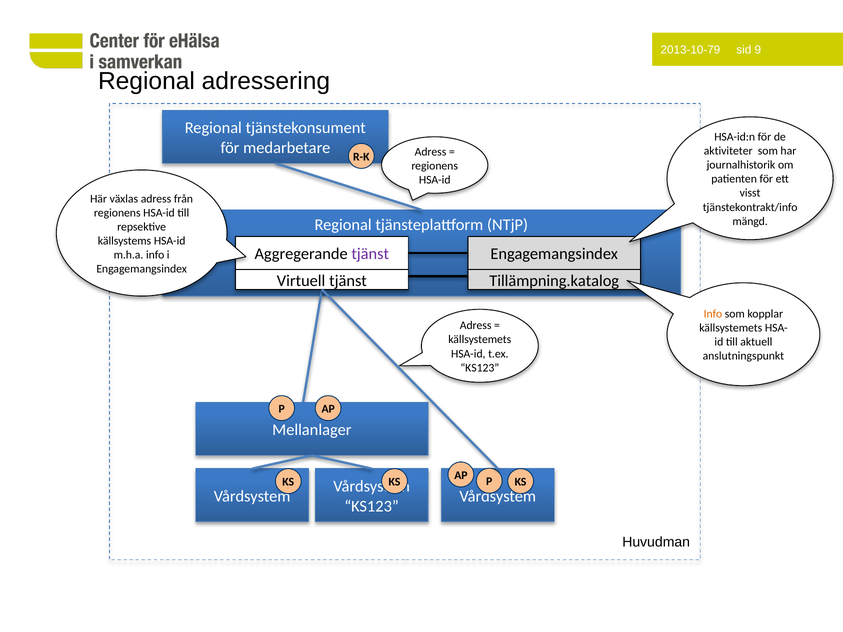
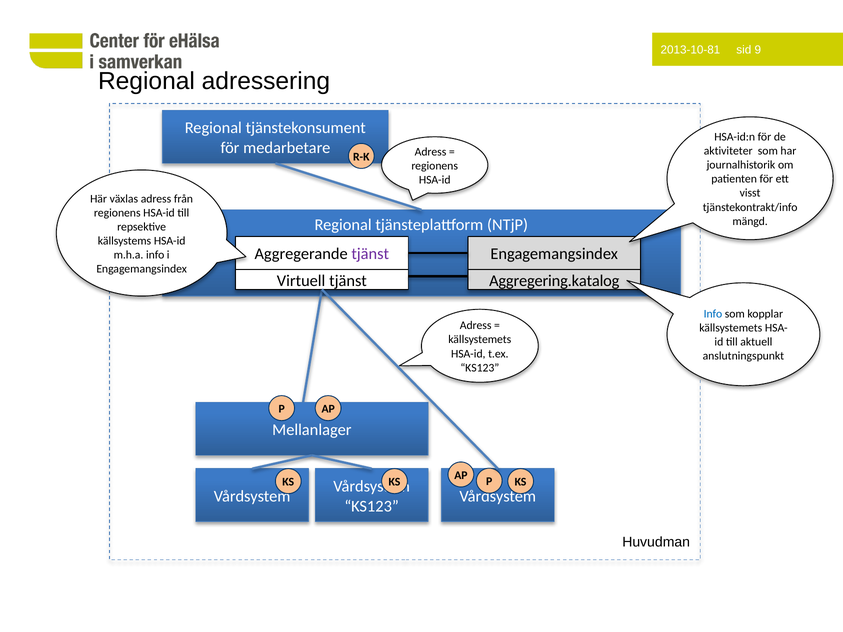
2013-10-79: 2013-10-79 -> 2013-10-81
Tillämpning.katalog: Tillämpning.katalog -> Aggregering.katalog
Info at (713, 314) colour: orange -> blue
